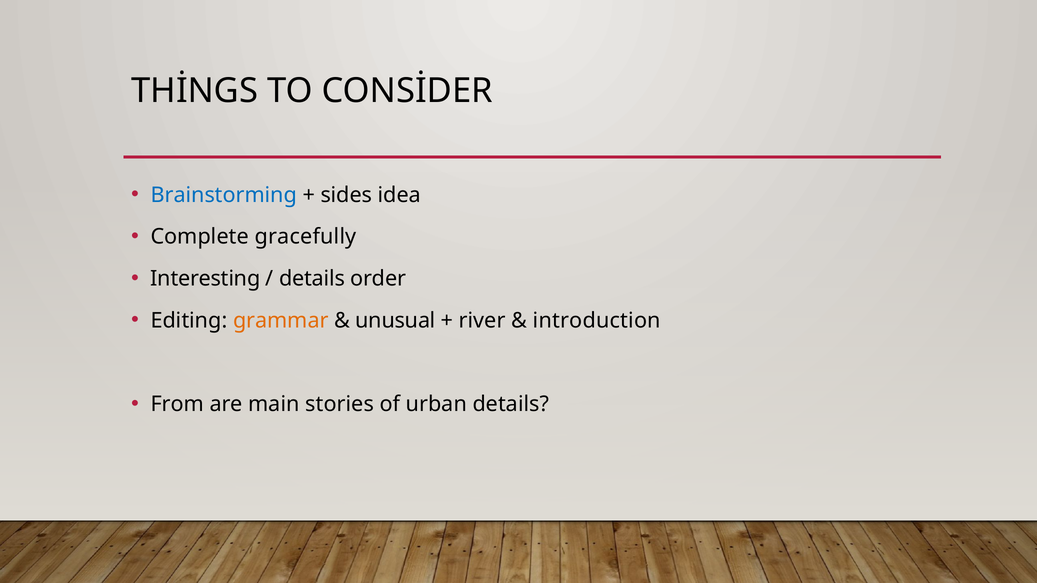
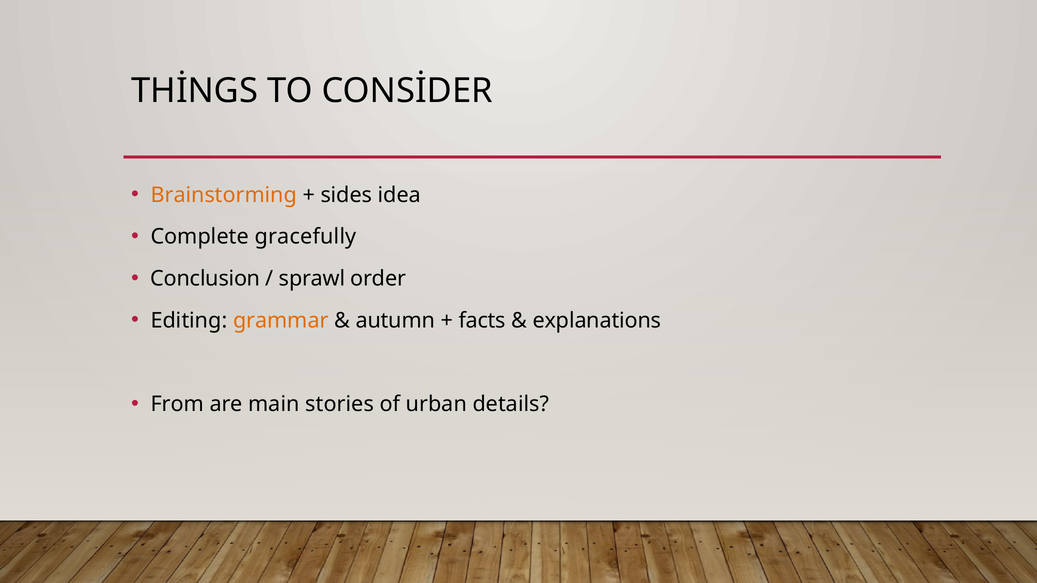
Brainstorming colour: blue -> orange
Interesting: Interesting -> Conclusion
details at (312, 279): details -> sprawl
unusual: unusual -> autumn
river: river -> facts
introduction: introduction -> explanations
